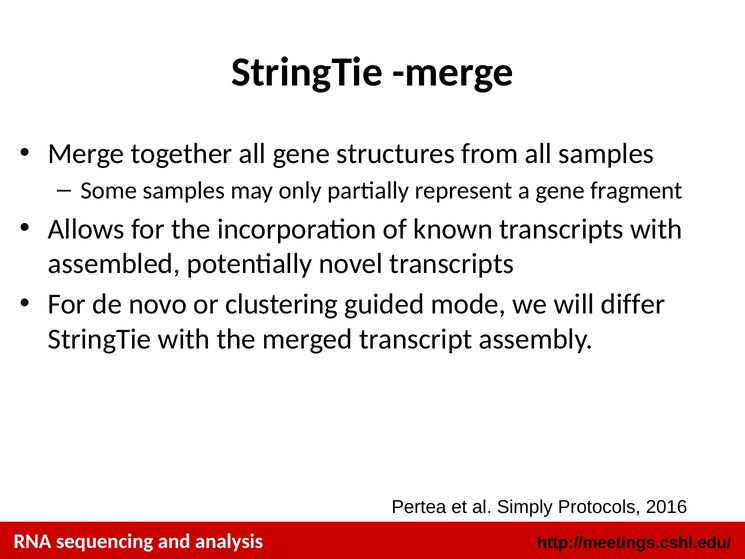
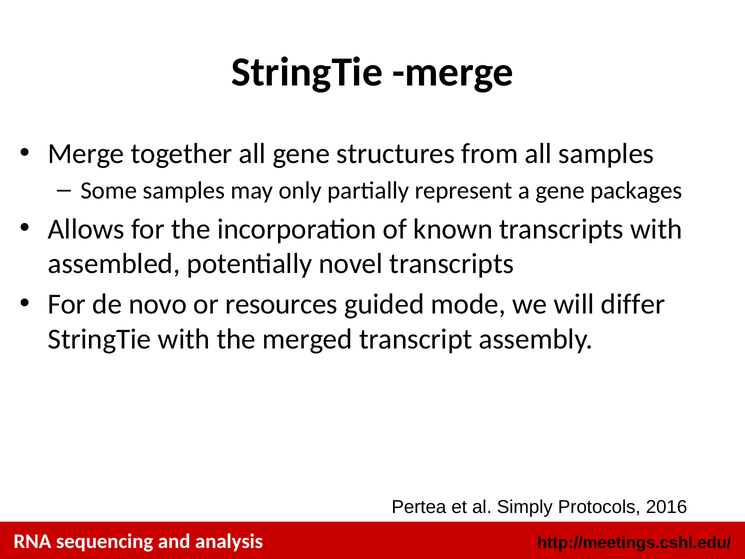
fragment: fragment -> packages
clustering: clustering -> resources
